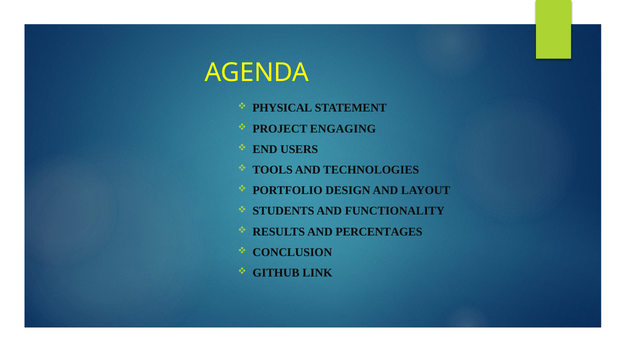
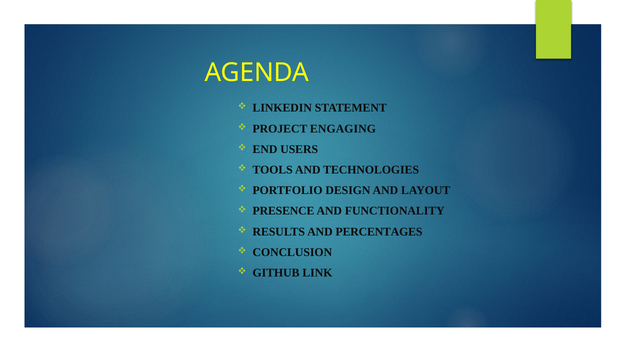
PHYSICAL: PHYSICAL -> LINKEDIN
STUDENTS: STUDENTS -> PRESENCE
